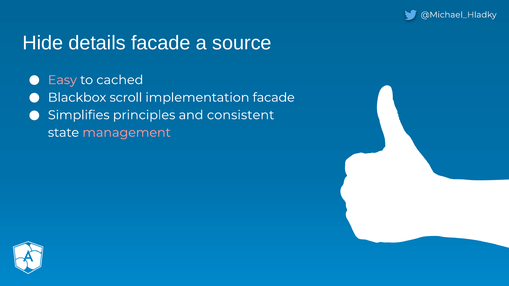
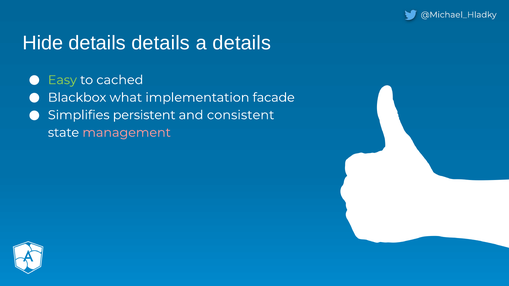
details facade: facade -> details
a source: source -> details
Easy colour: pink -> light green
scroll: scroll -> what
principles: principles -> persistent
